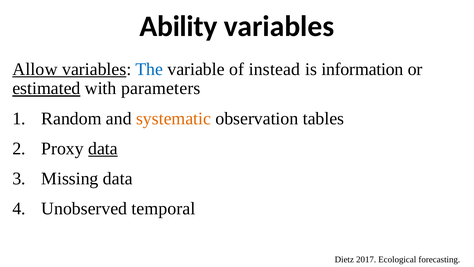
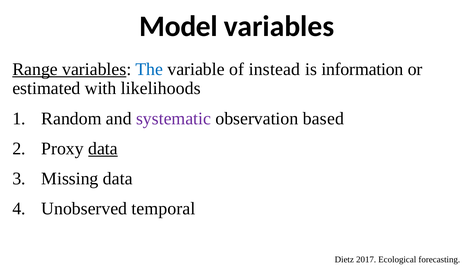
Ability: Ability -> Model
Allow: Allow -> Range
estimated underline: present -> none
parameters: parameters -> likelihoods
systematic colour: orange -> purple
tables: tables -> based
